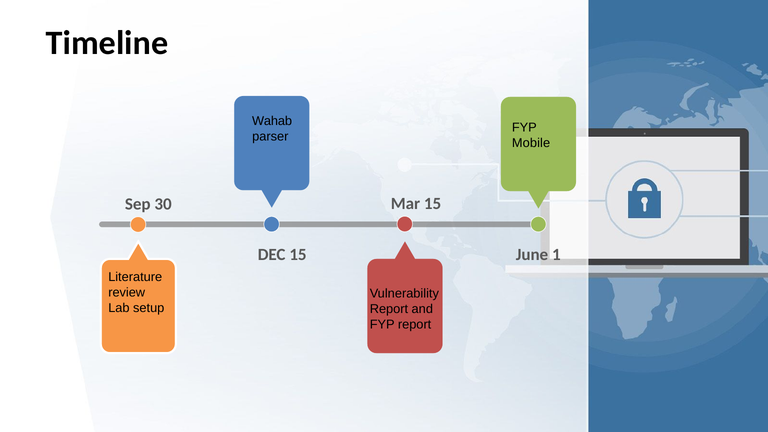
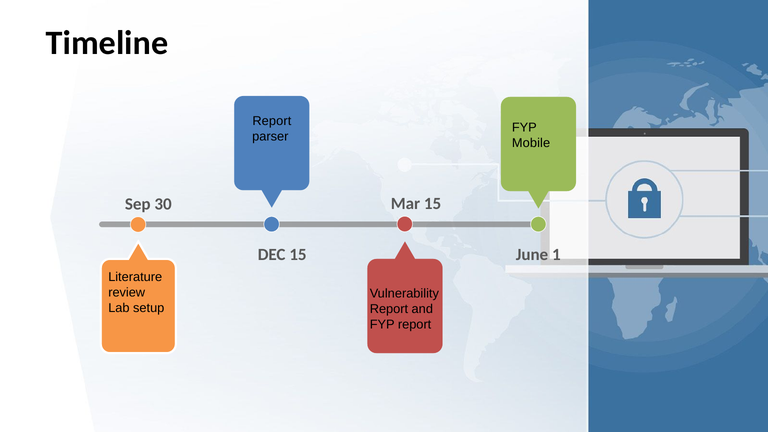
Wahab at (272, 121): Wahab -> Report
